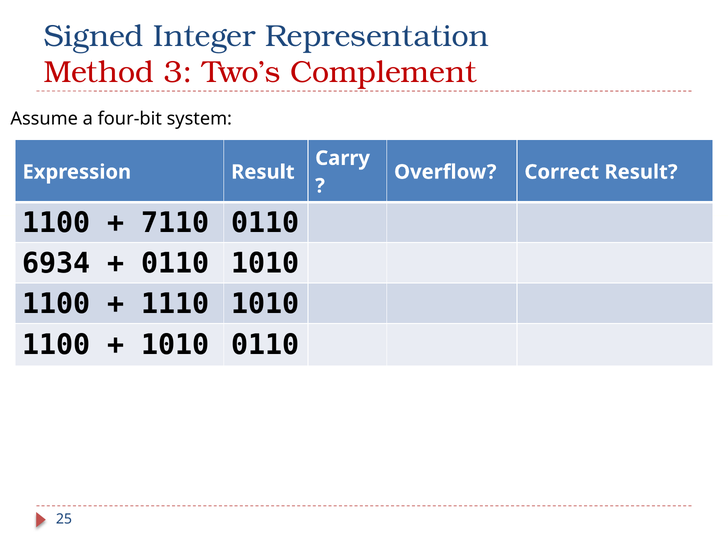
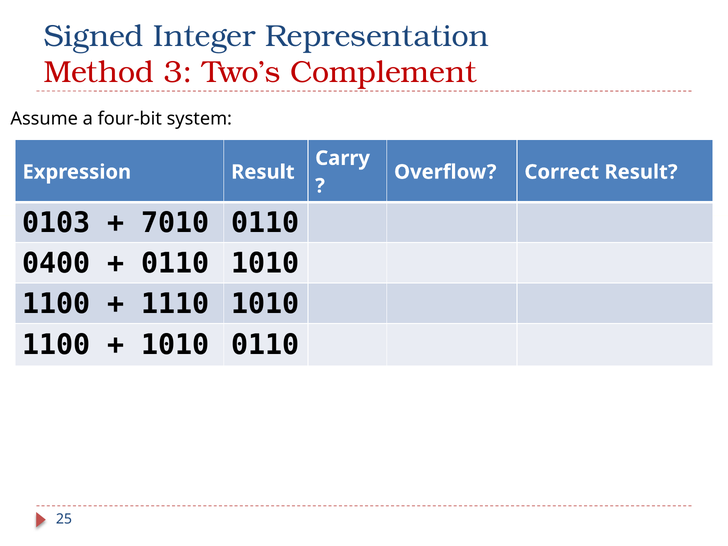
1100 at (56, 223): 1100 -> 0103
7110: 7110 -> 7010
6934: 6934 -> 0400
